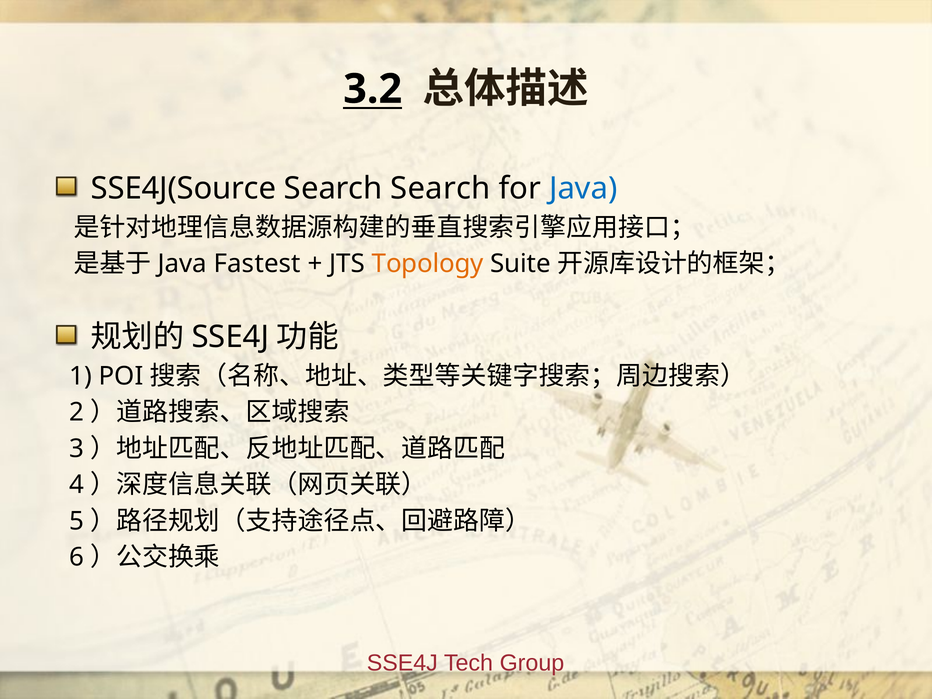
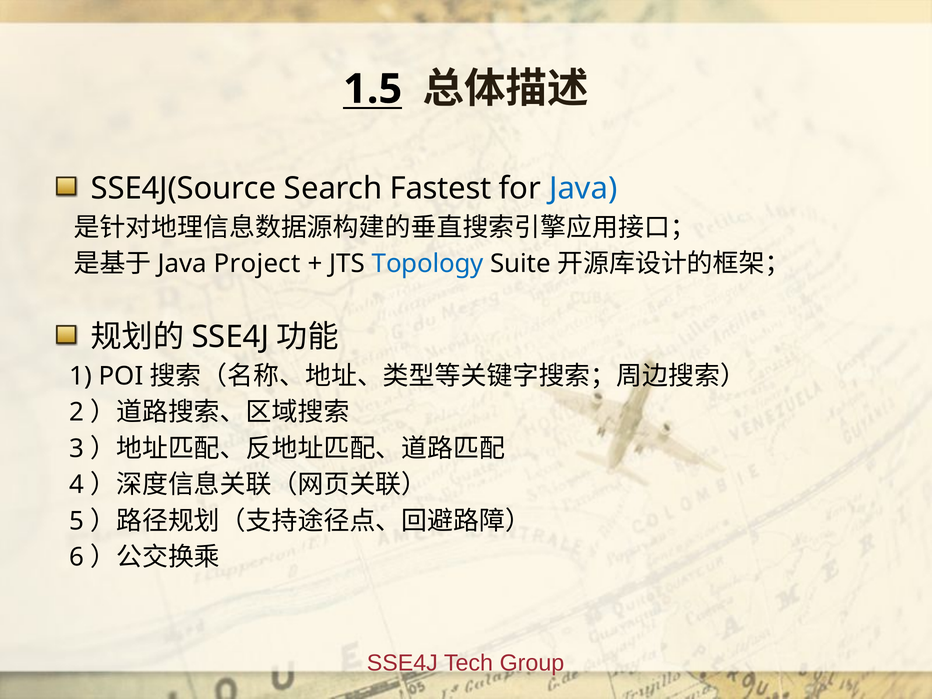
3.2: 3.2 -> 1.5
Search Search: Search -> Fastest
Fastest: Fastest -> Project
Topology colour: orange -> blue
